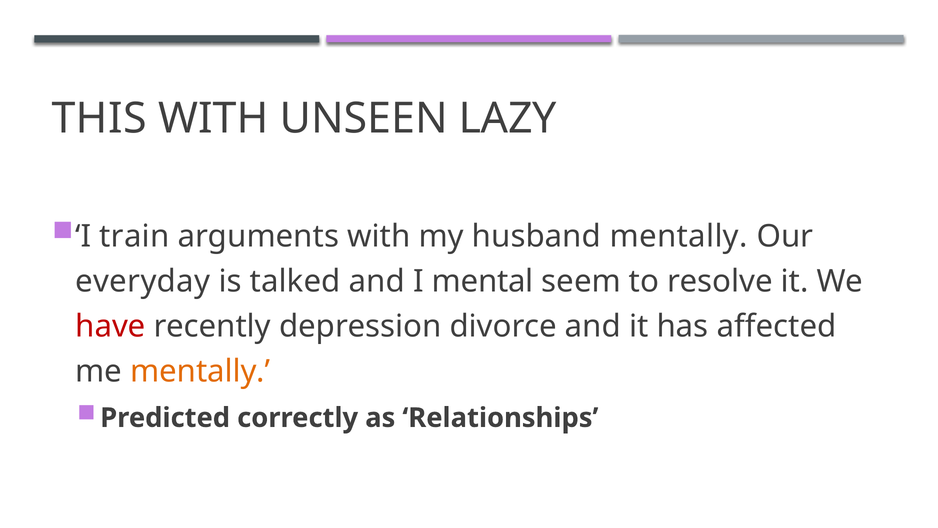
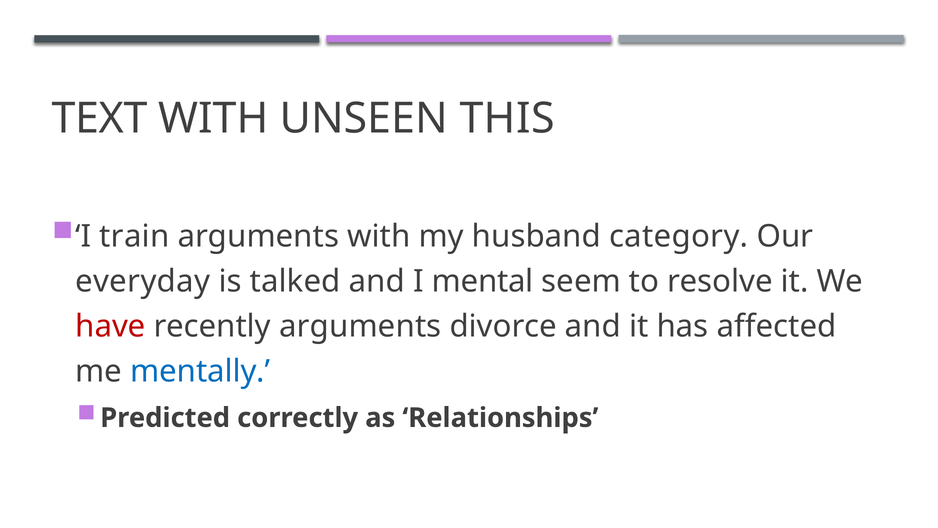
THIS: THIS -> TEXT
LAZY: LAZY -> THIS
husband mentally: mentally -> category
recently depression: depression -> arguments
mentally at (200, 371) colour: orange -> blue
